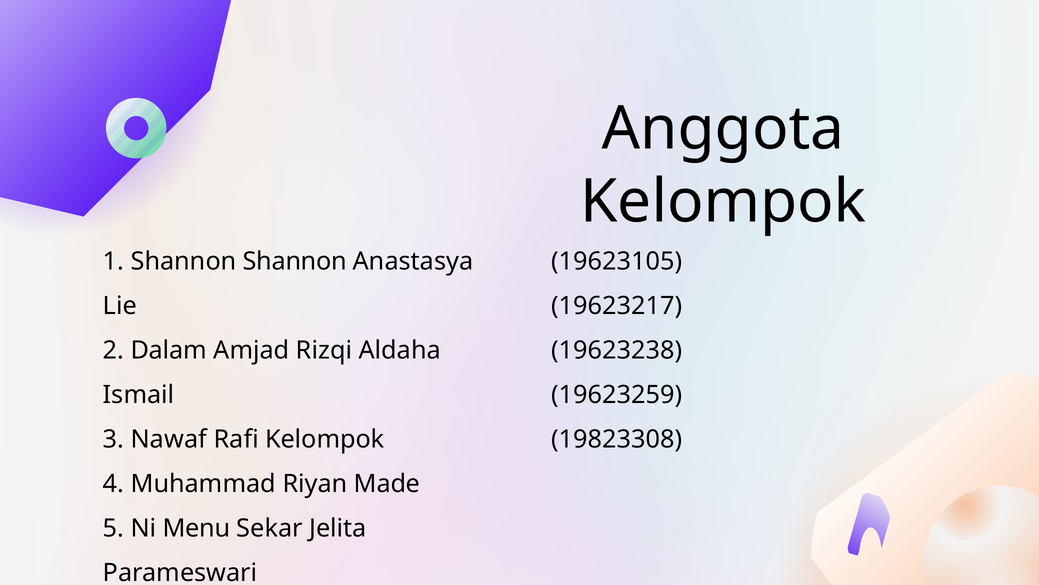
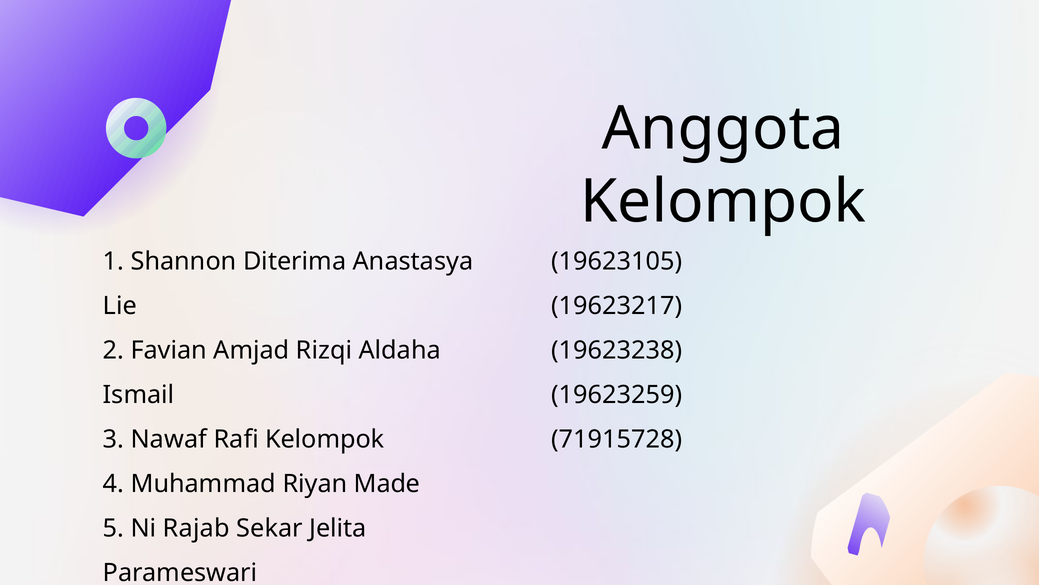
Shannon Shannon: Shannon -> Diterima
Dalam: Dalam -> Favian
19823308: 19823308 -> 71915728
Menu: Menu -> Rajab
